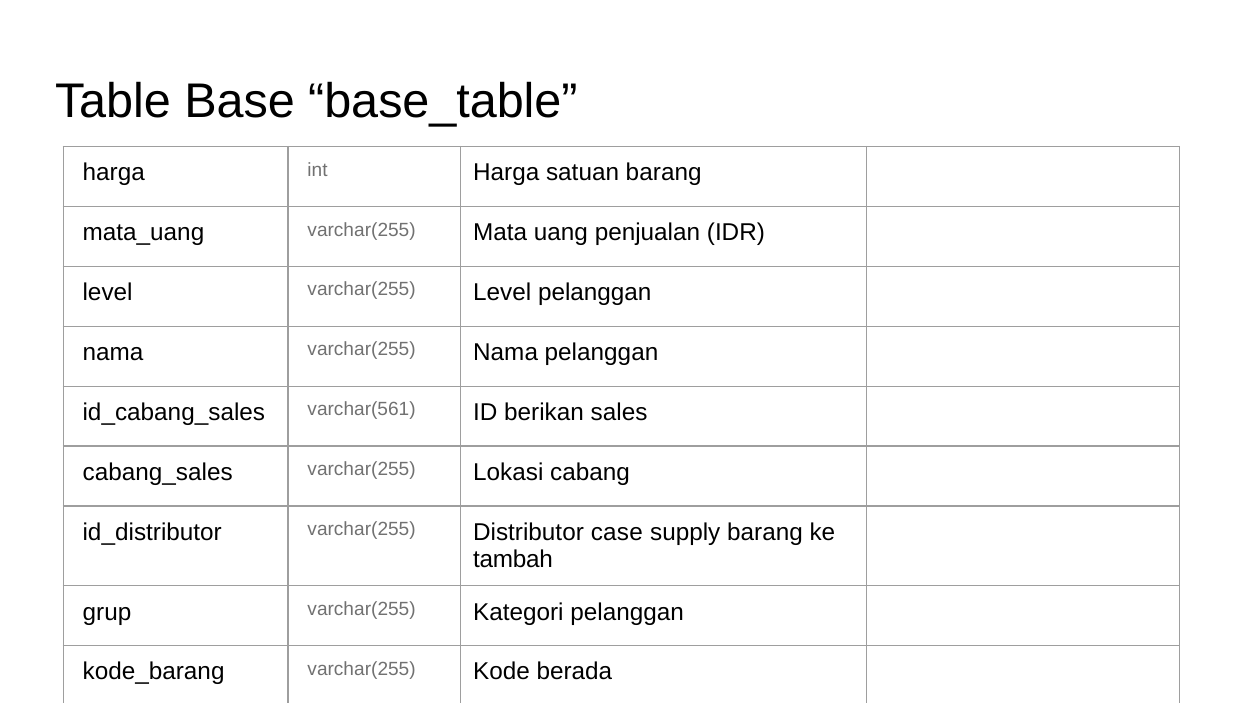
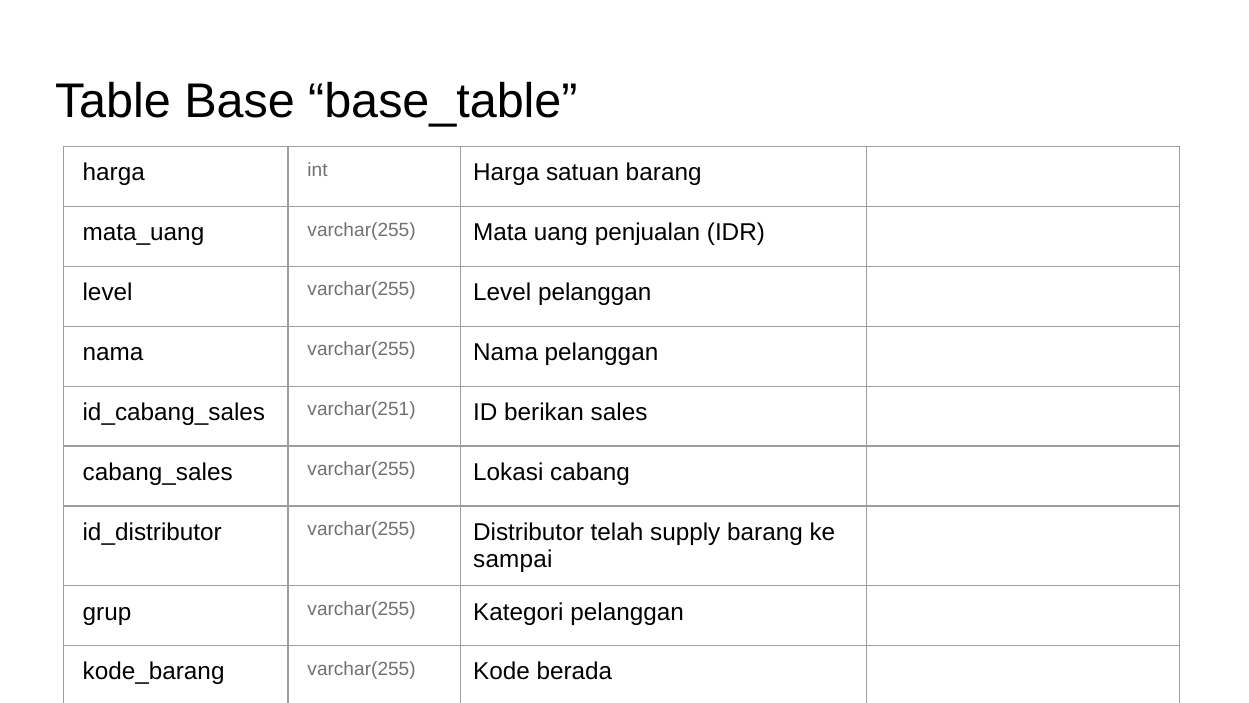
varchar(561: varchar(561 -> varchar(251
case: case -> telah
tambah: tambah -> sampai
